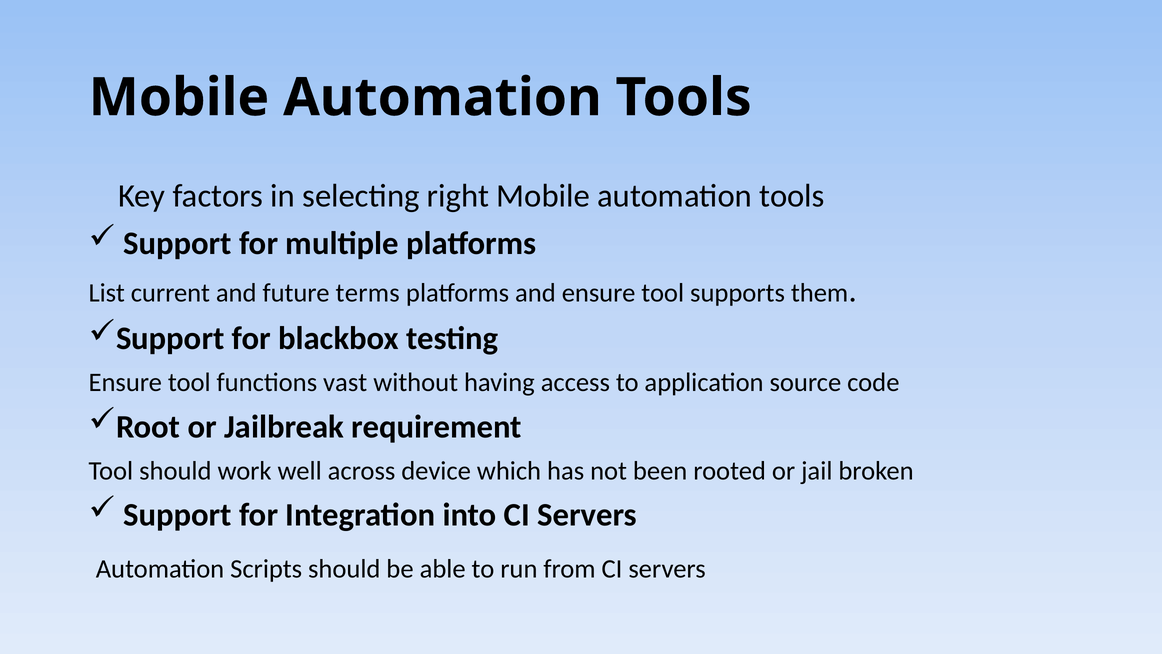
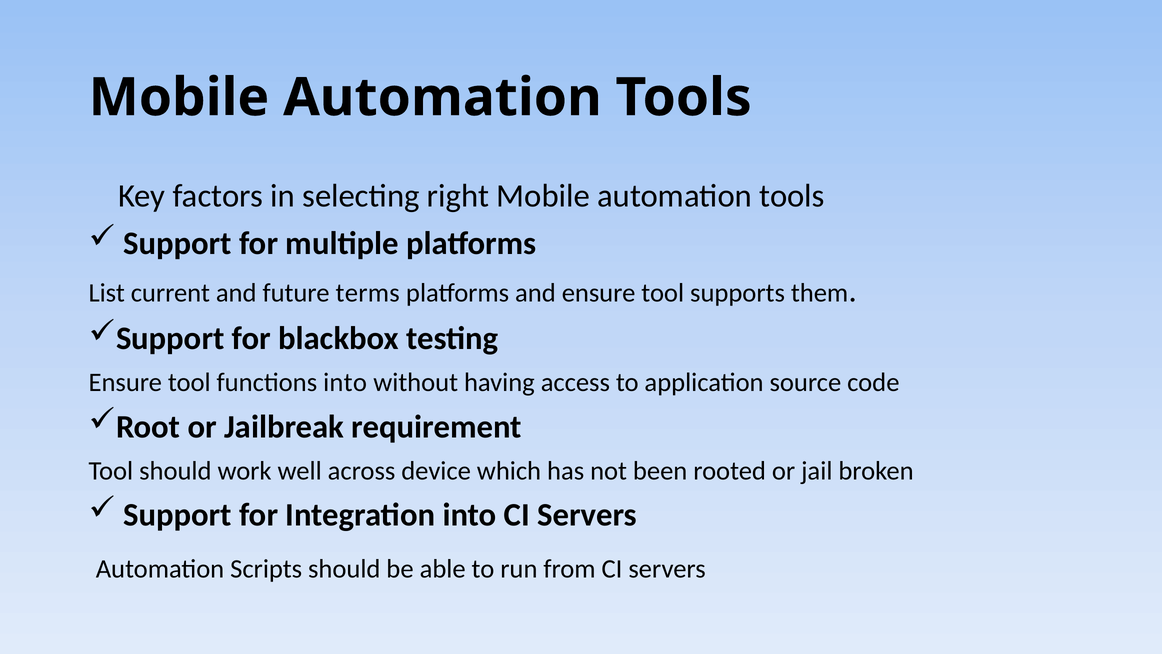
functions vast: vast -> into
